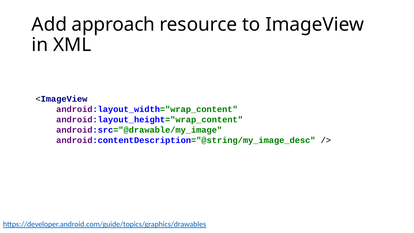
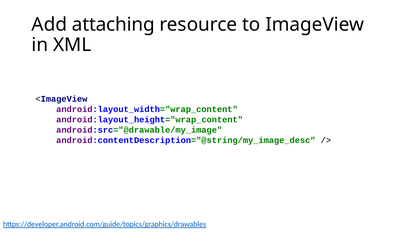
approach: approach -> attaching
